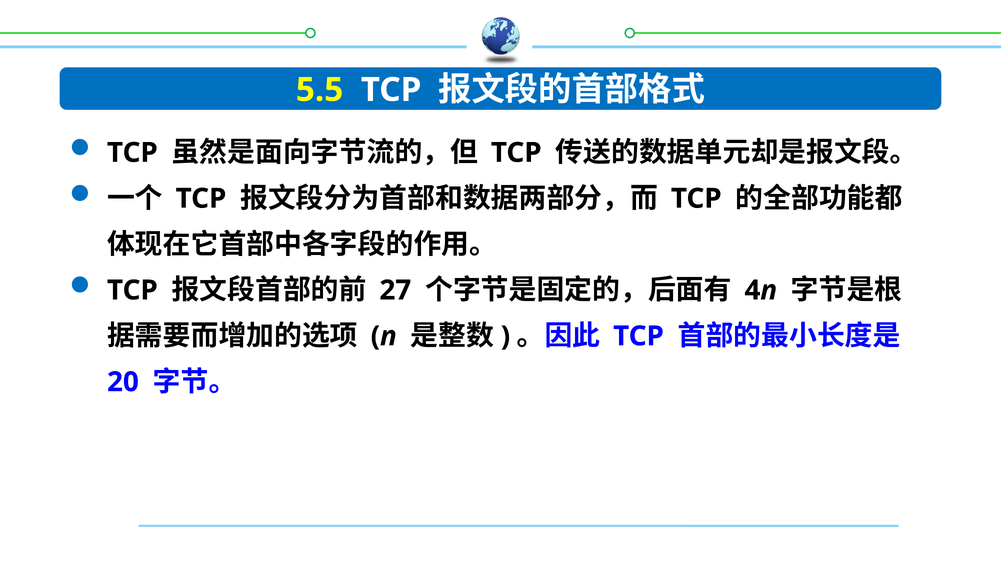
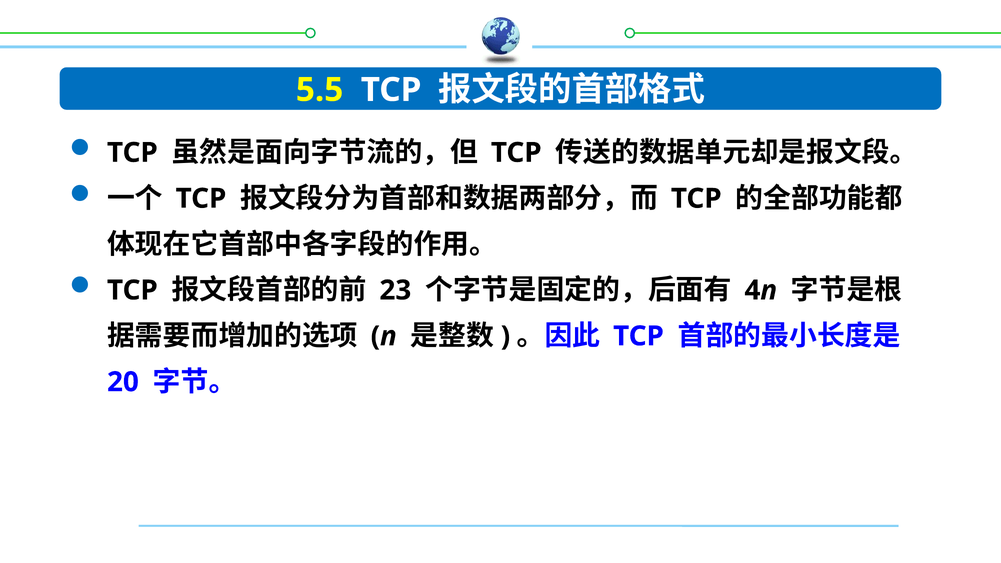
27: 27 -> 23
